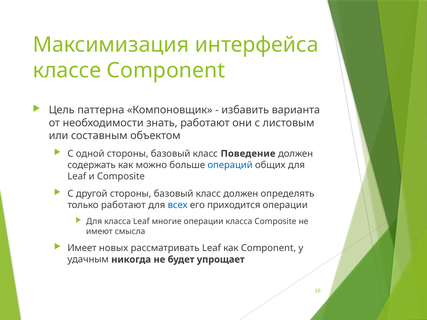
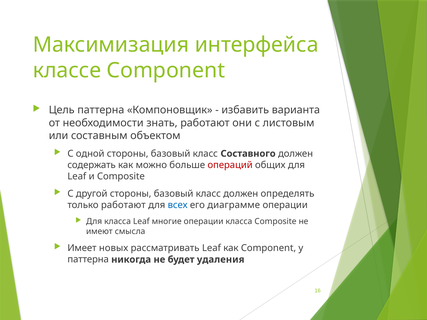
Поведение: Поведение -> Составного
операций colour: blue -> red
приходится: приходится -> диаграмме
удачным at (88, 260): удачным -> паттерна
упрощает: упрощает -> удаления
